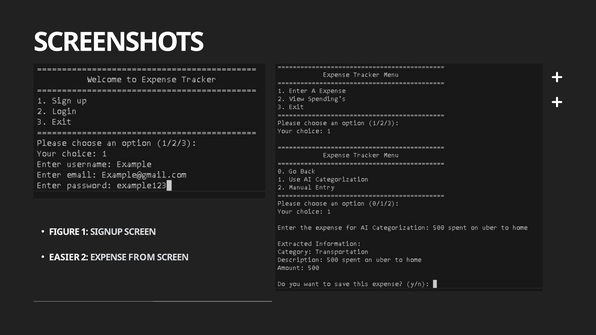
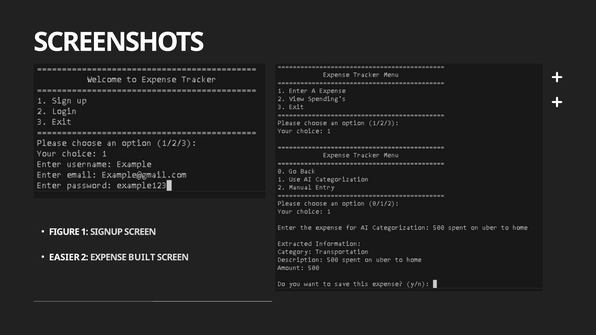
FROM: FROM -> BUILT
